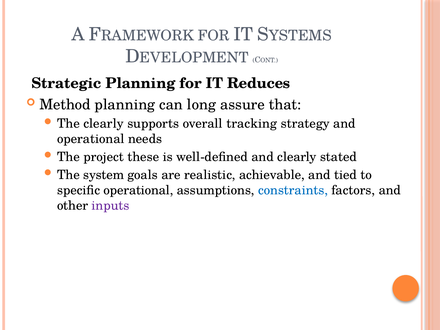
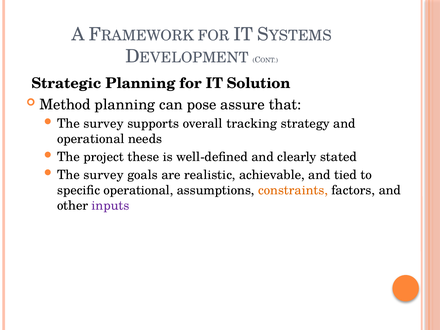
Reduces: Reduces -> Solution
long: long -> pose
clearly at (104, 123): clearly -> survey
system at (104, 175): system -> survey
constraints colour: blue -> orange
